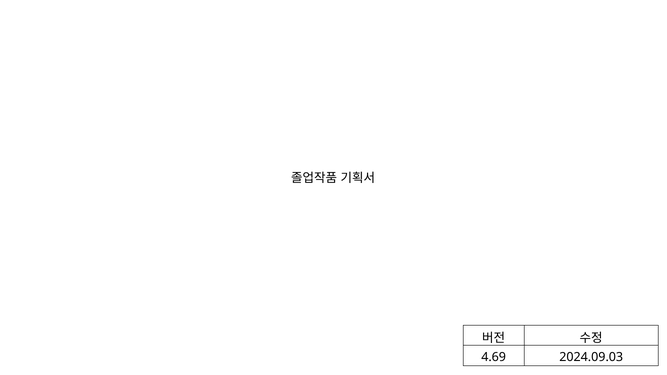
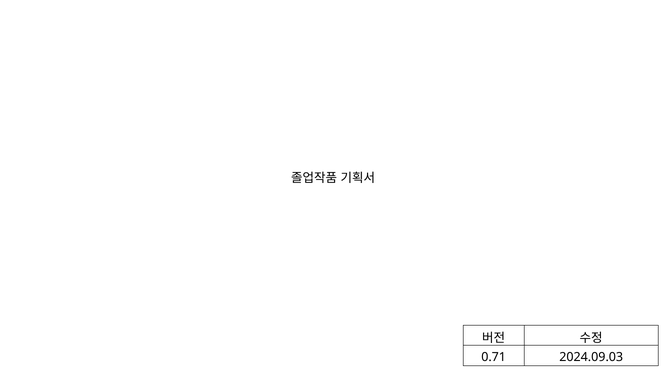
4.69: 4.69 -> 0.71
